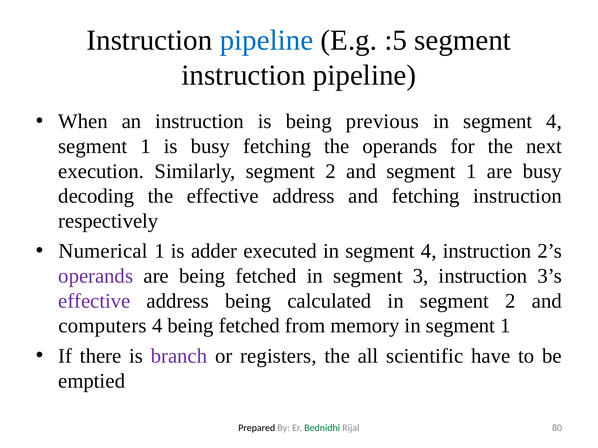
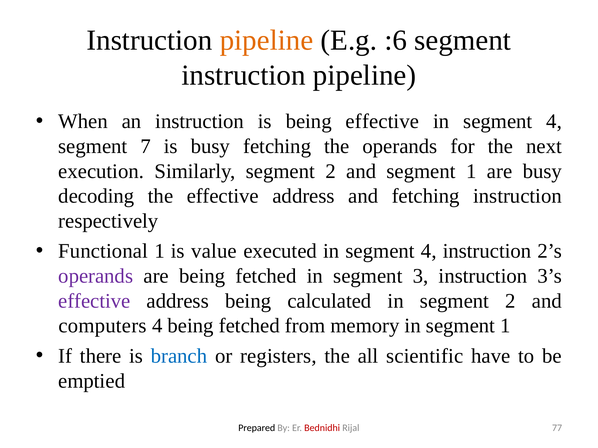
pipeline at (266, 40) colour: blue -> orange
:5: :5 -> :6
being previous: previous -> effective
1 at (146, 146): 1 -> 7
Numerical: Numerical -> Functional
adder: adder -> value
branch colour: purple -> blue
Bednidhi colour: green -> red
80: 80 -> 77
